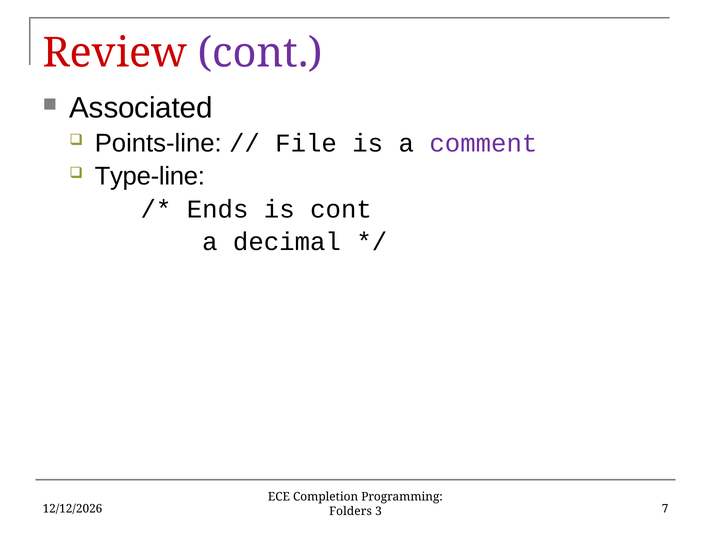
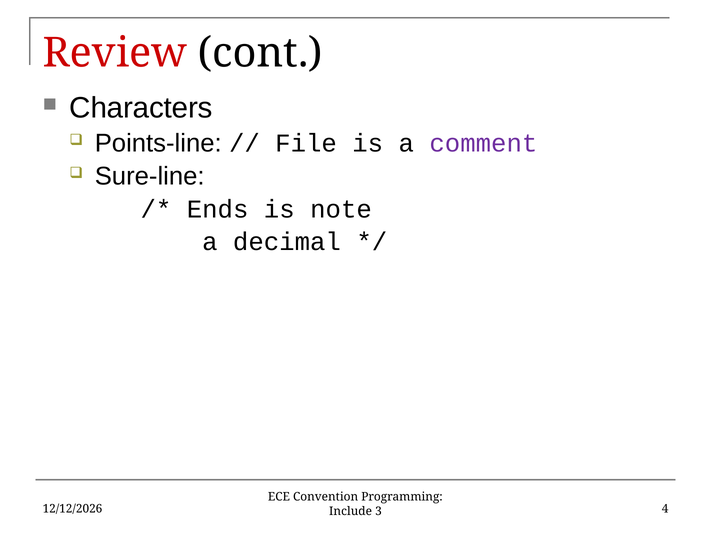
cont at (260, 53) colour: purple -> black
Associated: Associated -> Characters
Type-line: Type-line -> Sure-line
is cont: cont -> note
Completion: Completion -> Convention
Folders: Folders -> Include
7: 7 -> 4
